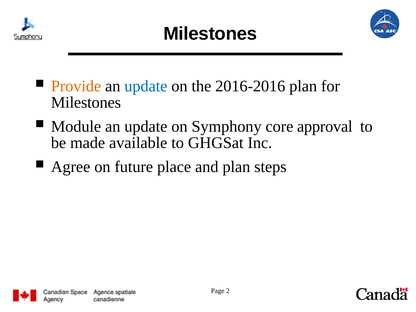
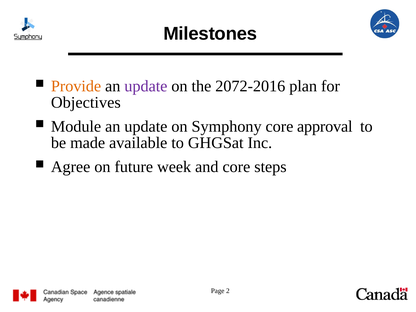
update at (146, 86) colour: blue -> purple
2016-2016: 2016-2016 -> 2072-2016
Milestones at (86, 103): Milestones -> Objectives
place: place -> week
and plan: plan -> core
